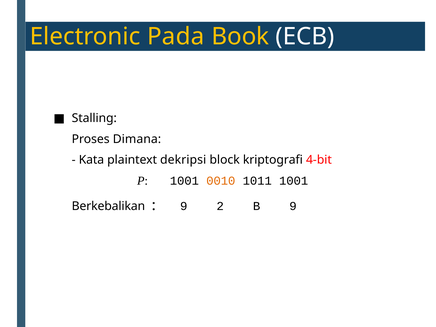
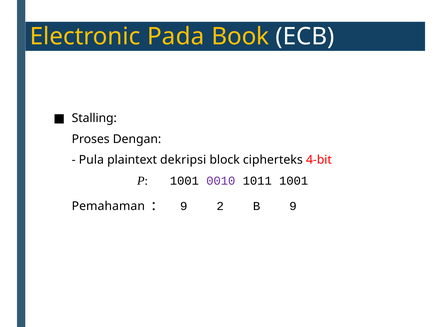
Dimana: Dimana -> Dengan
Kata: Kata -> Pula
kriptografi: kriptografi -> cipherteks
0010 colour: orange -> purple
Berkebalikan: Berkebalikan -> Pemahaman
